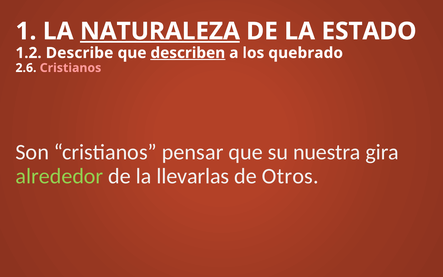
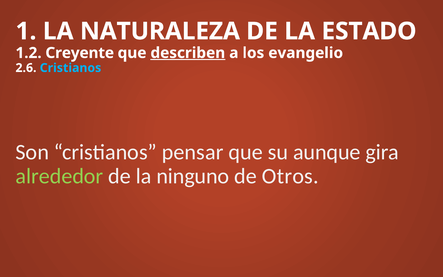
NATURALEZA underline: present -> none
Describe: Describe -> Creyente
quebrado: quebrado -> evangelio
Cristianos at (71, 68) colour: pink -> light blue
nuestra: nuestra -> aunque
llevarlas: llevarlas -> ninguno
